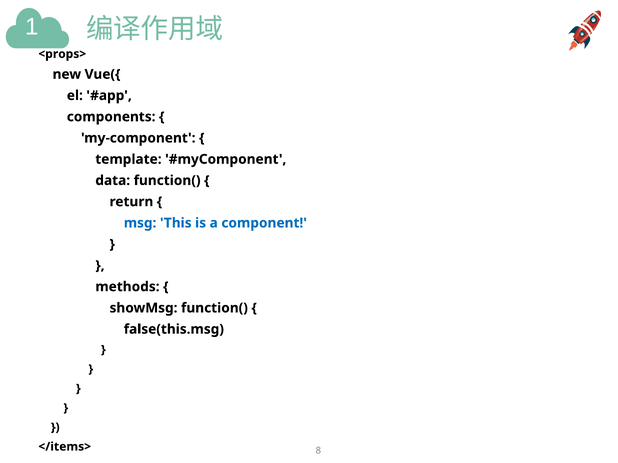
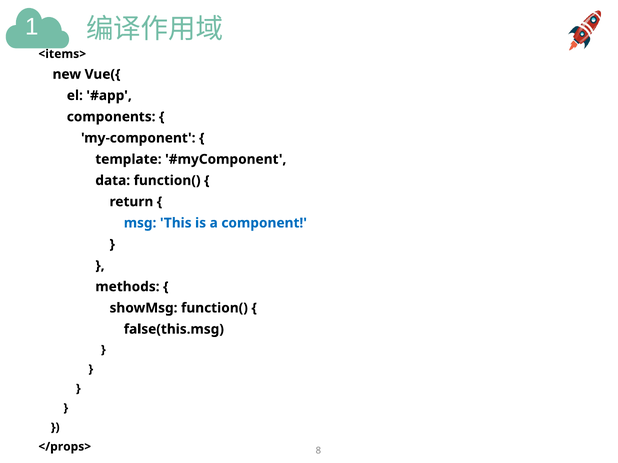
<props>: <props> -> <items>
</items>: </items> -> </props>
